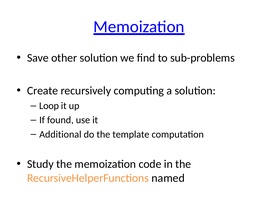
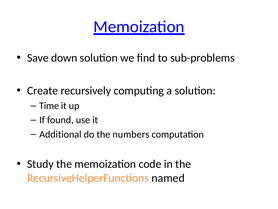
other: other -> down
Loop: Loop -> Time
template: template -> numbers
